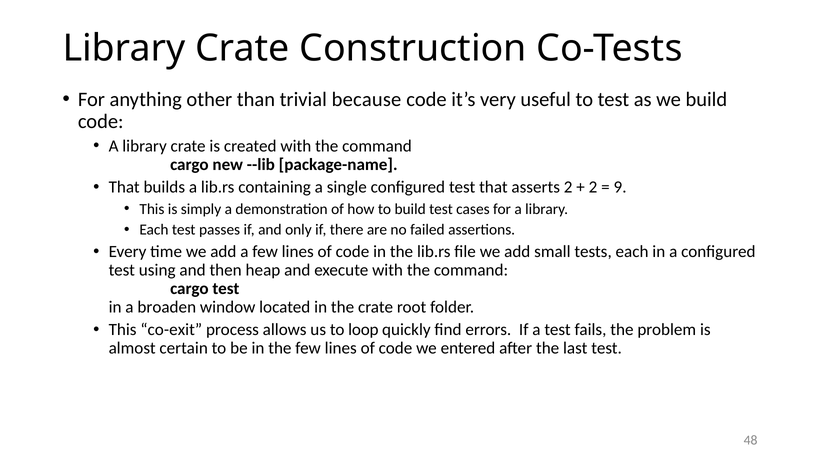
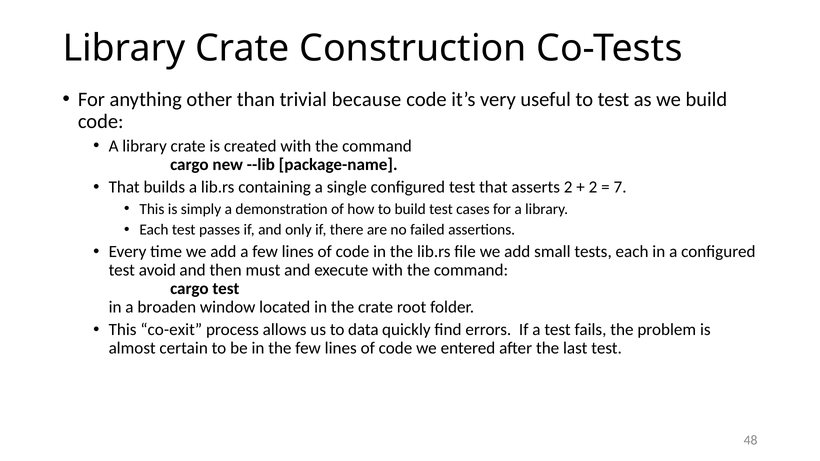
9: 9 -> 7
using: using -> avoid
heap: heap -> must
loop: loop -> data
